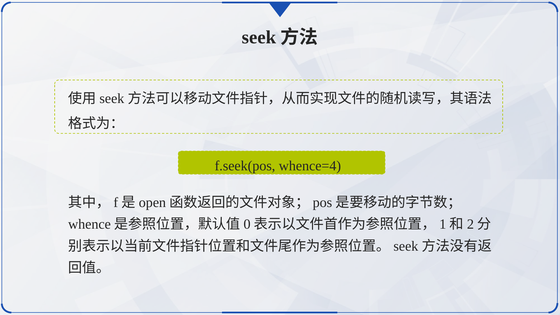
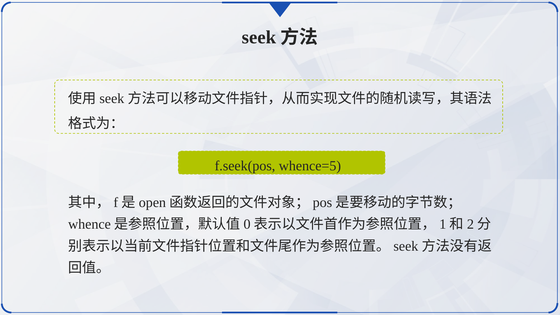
whence=4: whence=4 -> whence=5
